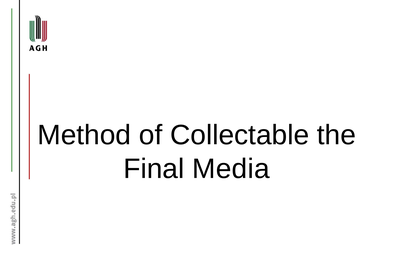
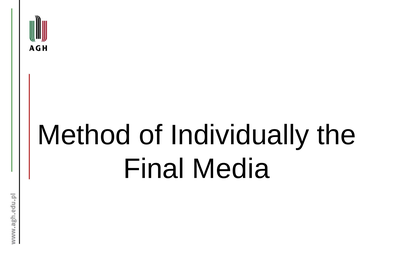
Collectable: Collectable -> Individually
